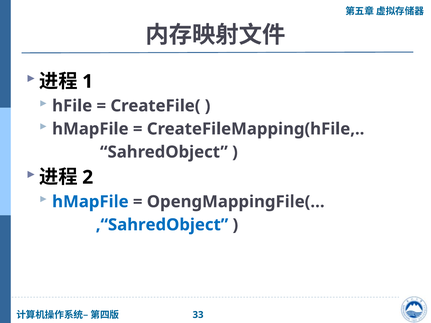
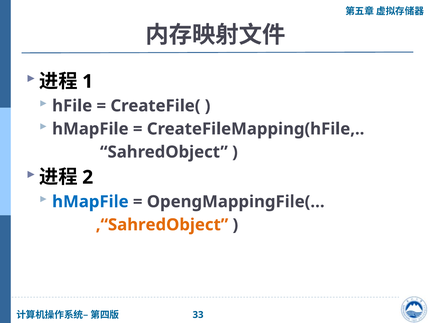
,“SahredObject colour: blue -> orange
